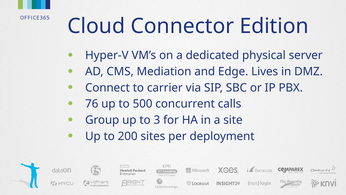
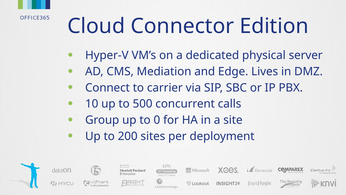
76: 76 -> 10
3: 3 -> 0
